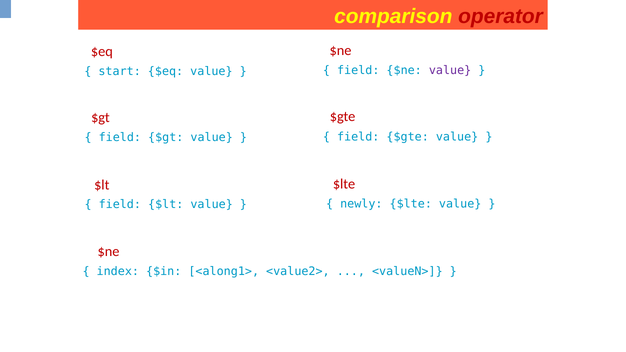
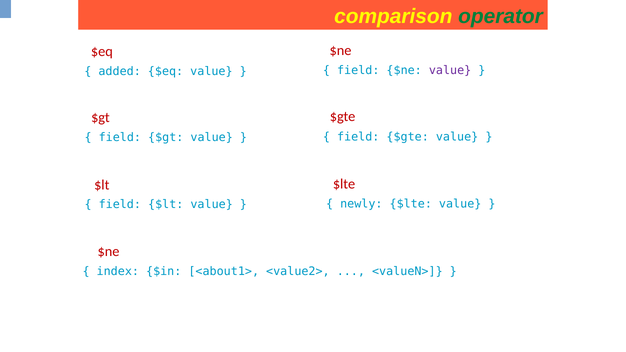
operator colour: red -> green
start: start -> added
<along1>: <along1> -> <about1>
